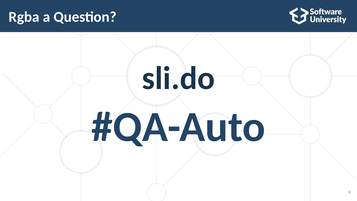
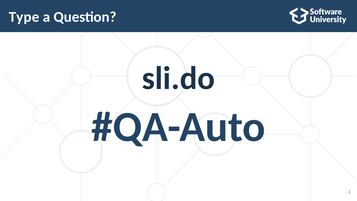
Rgba: Rgba -> Type
